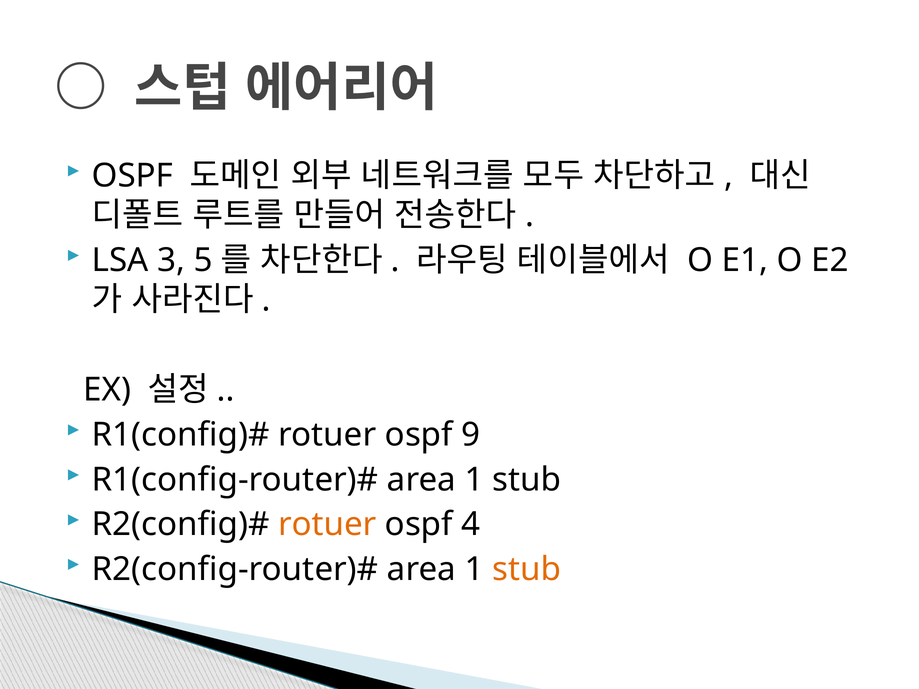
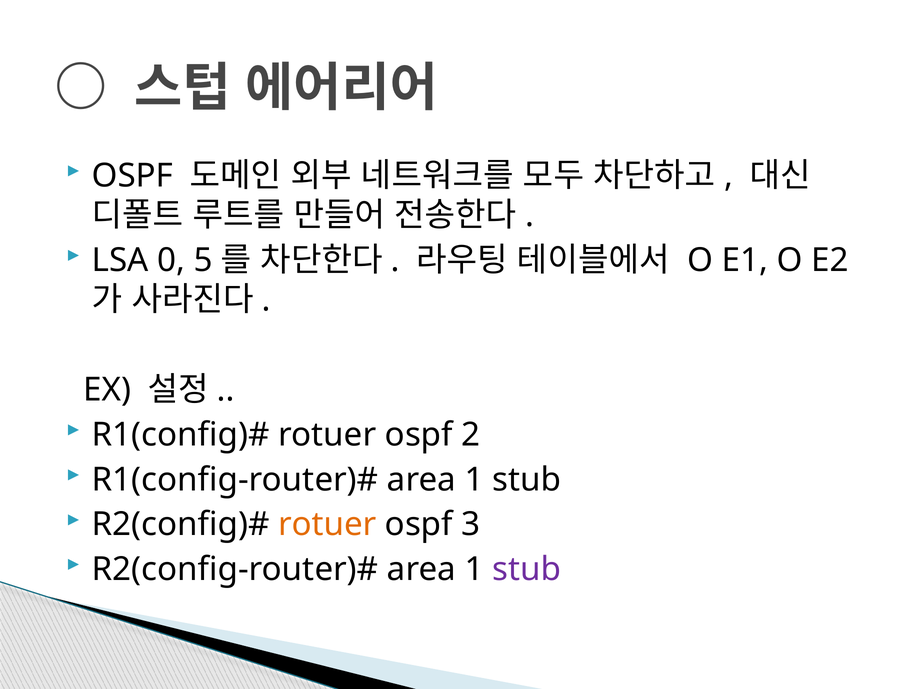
3: 3 -> 0
9: 9 -> 2
4: 4 -> 3
stub at (527, 570) colour: orange -> purple
